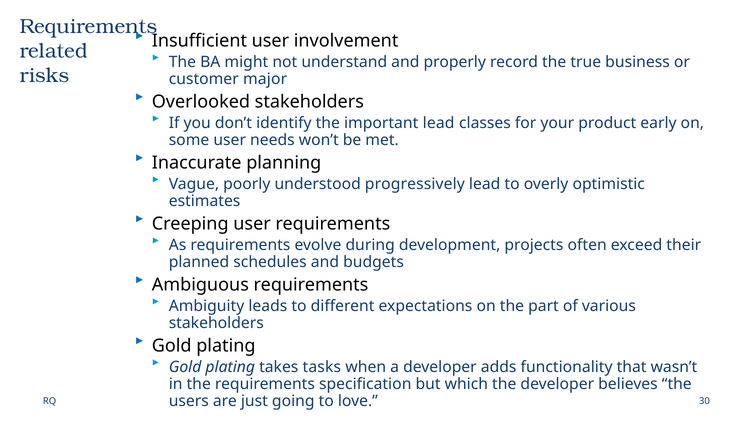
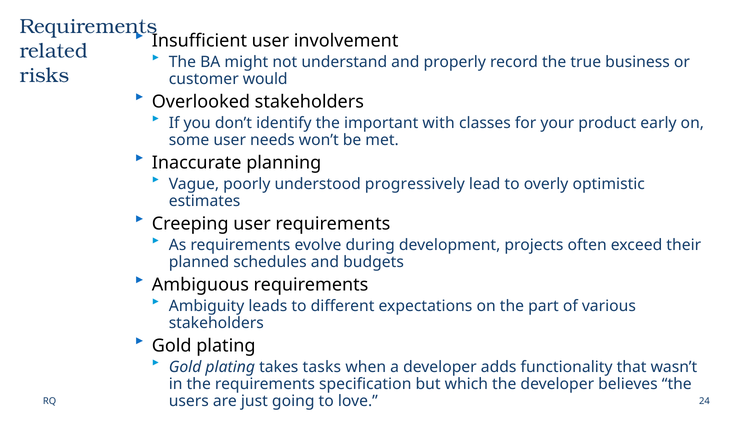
major: major -> would
important lead: lead -> with
30: 30 -> 24
